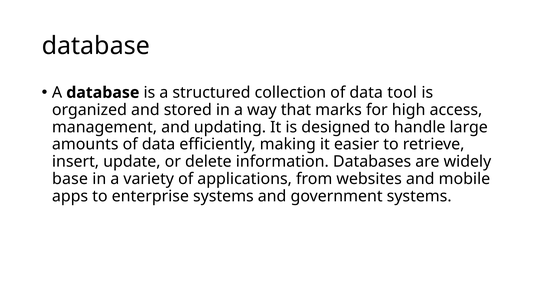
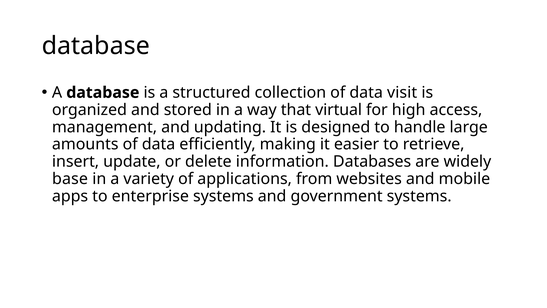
tool: tool -> visit
marks: marks -> virtual
